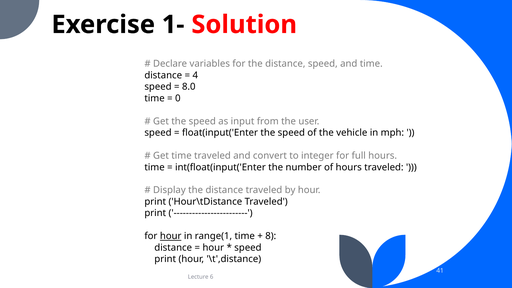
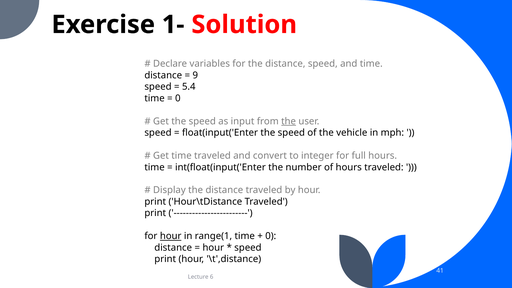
4: 4 -> 9
8.0: 8.0 -> 5.4
the at (289, 121) underline: none -> present
8 at (271, 236): 8 -> 0
